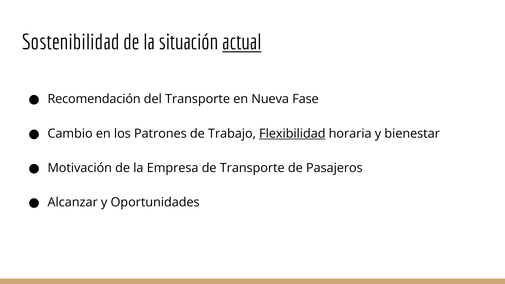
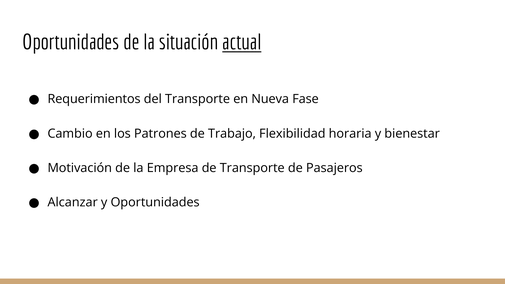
Sostenibilidad at (71, 42): Sostenibilidad -> Oportunidades
Recomendación: Recomendación -> Requerimientos
Flexibilidad underline: present -> none
